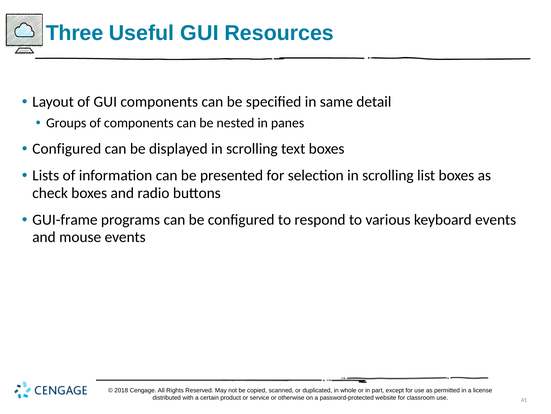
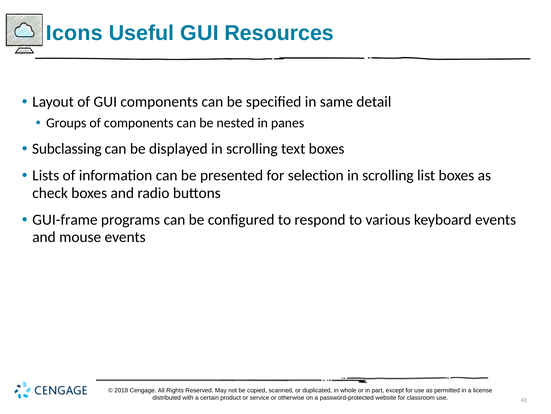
Three: Three -> Icons
Configured at (67, 149): Configured -> Subclassing
